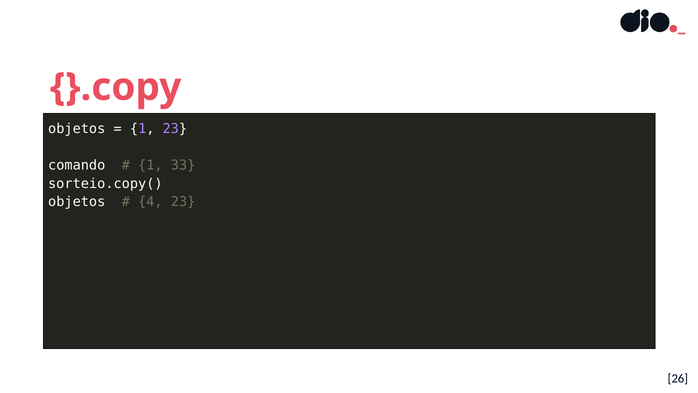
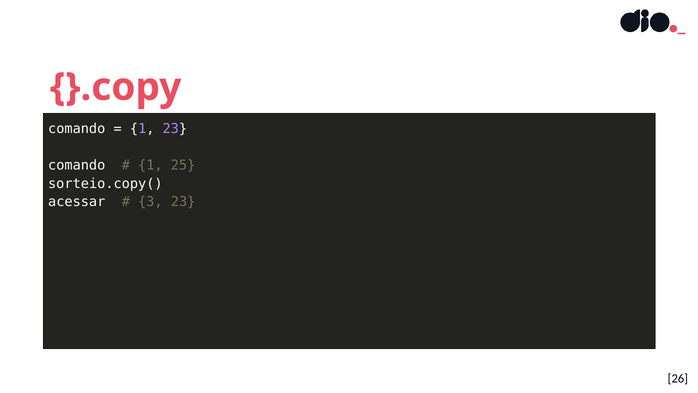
objetos at (77, 128): objetos -> comando
33: 33 -> 25
objetos at (77, 202): objetos -> acessar
4: 4 -> 3
